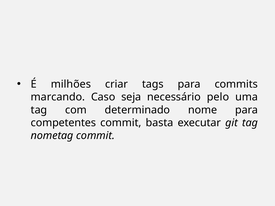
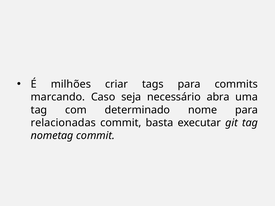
pelo: pelo -> abra
competentes: competentes -> relacionadas
